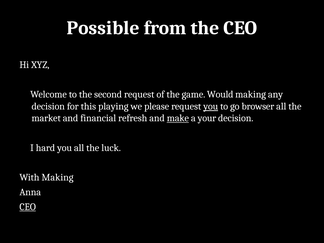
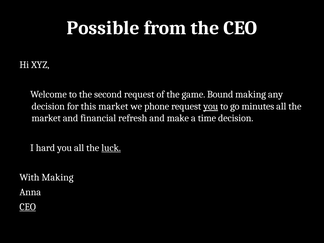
Would: Would -> Bound
this playing: playing -> market
please: please -> phone
browser: browser -> minutes
make underline: present -> none
your: your -> time
luck underline: none -> present
